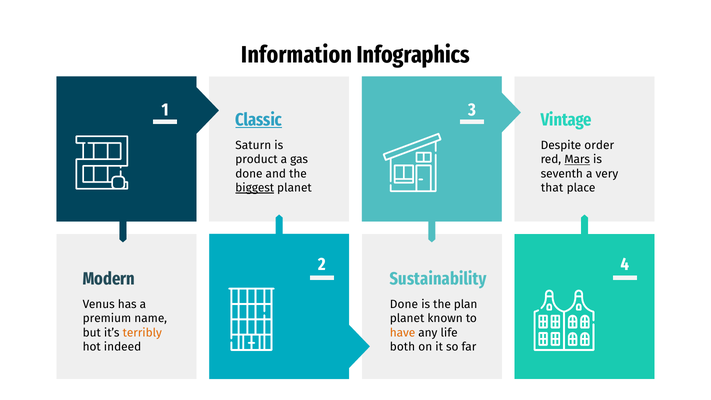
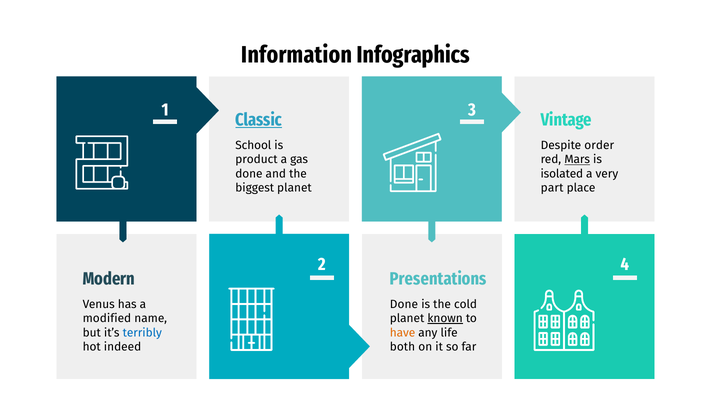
Saturn: Saturn -> School
seventh: seventh -> isolated
biggest underline: present -> none
that: that -> part
Sustainability: Sustainability -> Presentations
plan: plan -> cold
premium: premium -> modified
known underline: none -> present
terribly colour: orange -> blue
